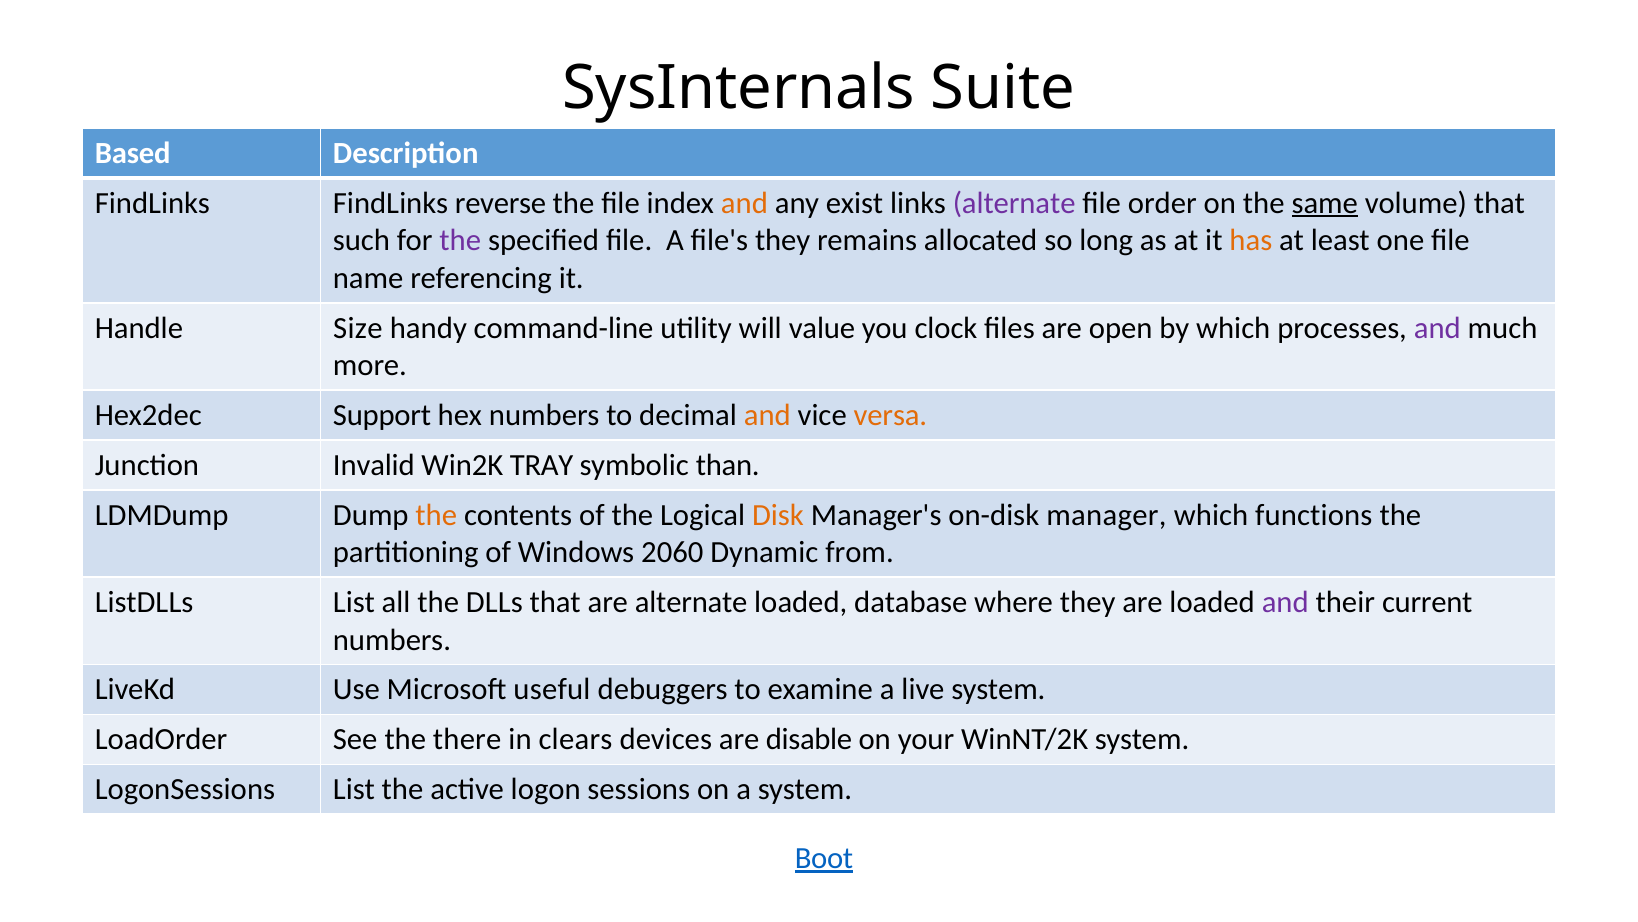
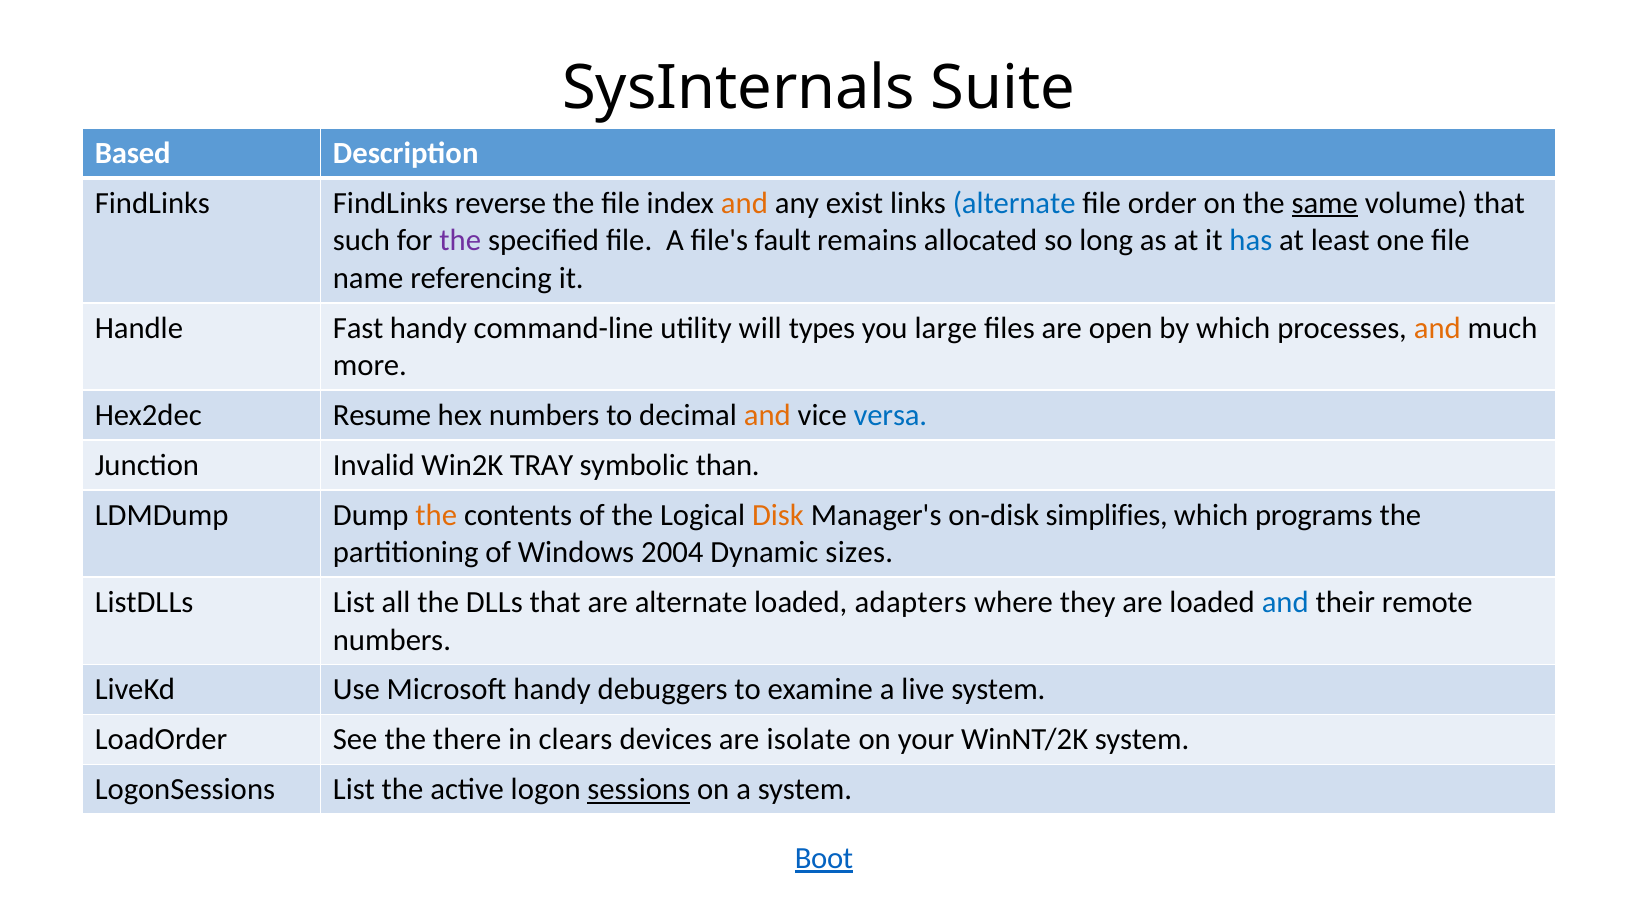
alternate at (1014, 203) colour: purple -> blue
file's they: they -> fault
has colour: orange -> blue
Size: Size -> Fast
value: value -> types
clock: clock -> large
and at (1437, 328) colour: purple -> orange
Support: Support -> Resume
versa colour: orange -> blue
manager: manager -> simplifies
functions: functions -> programs
2060: 2060 -> 2004
from: from -> sizes
database: database -> adapters
and at (1285, 602) colour: purple -> blue
current: current -> remote
Microsoft useful: useful -> handy
disable: disable -> isolate
sessions underline: none -> present
